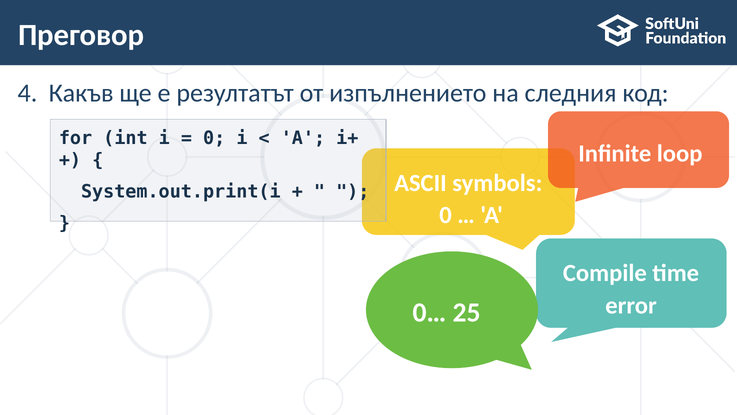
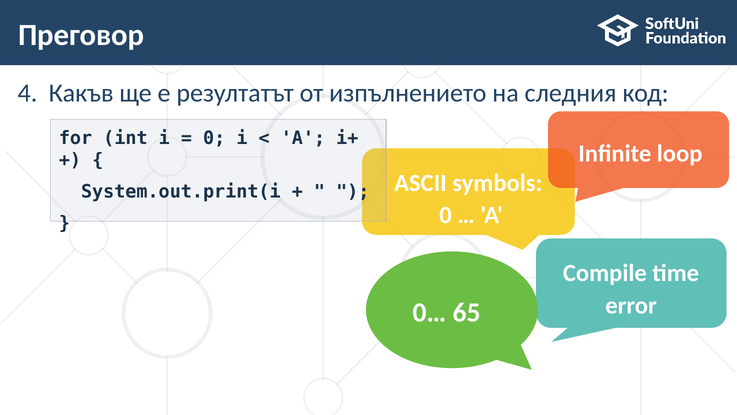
25: 25 -> 65
